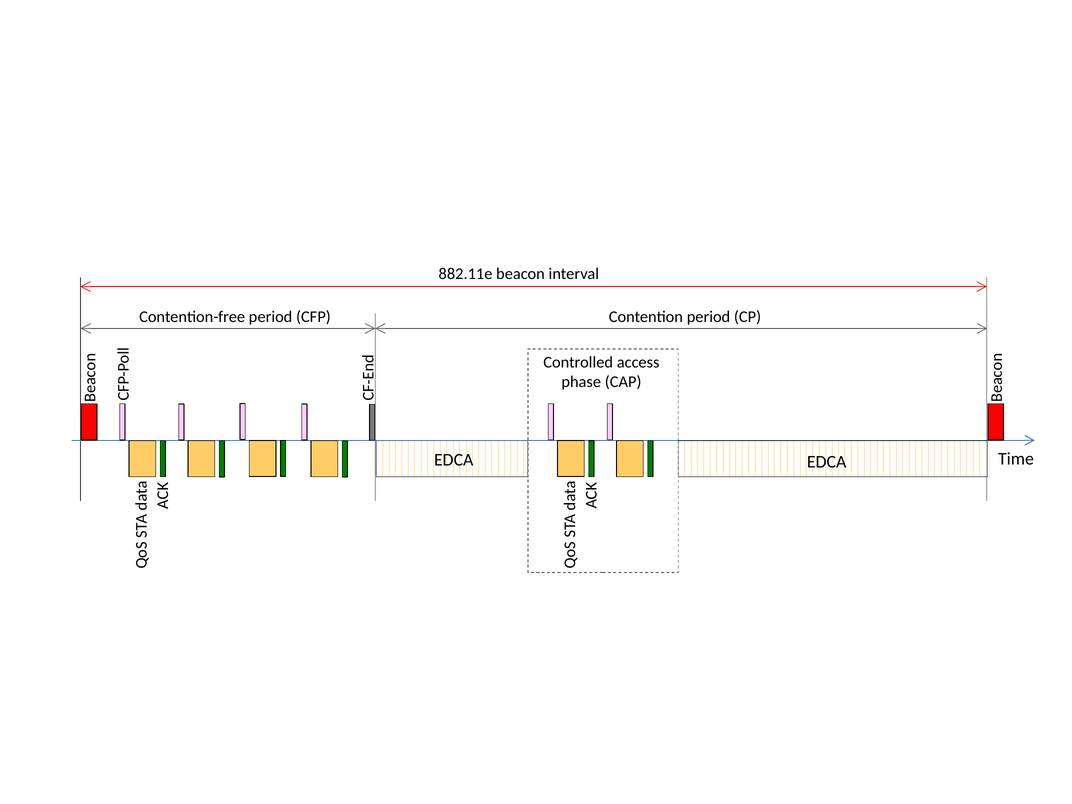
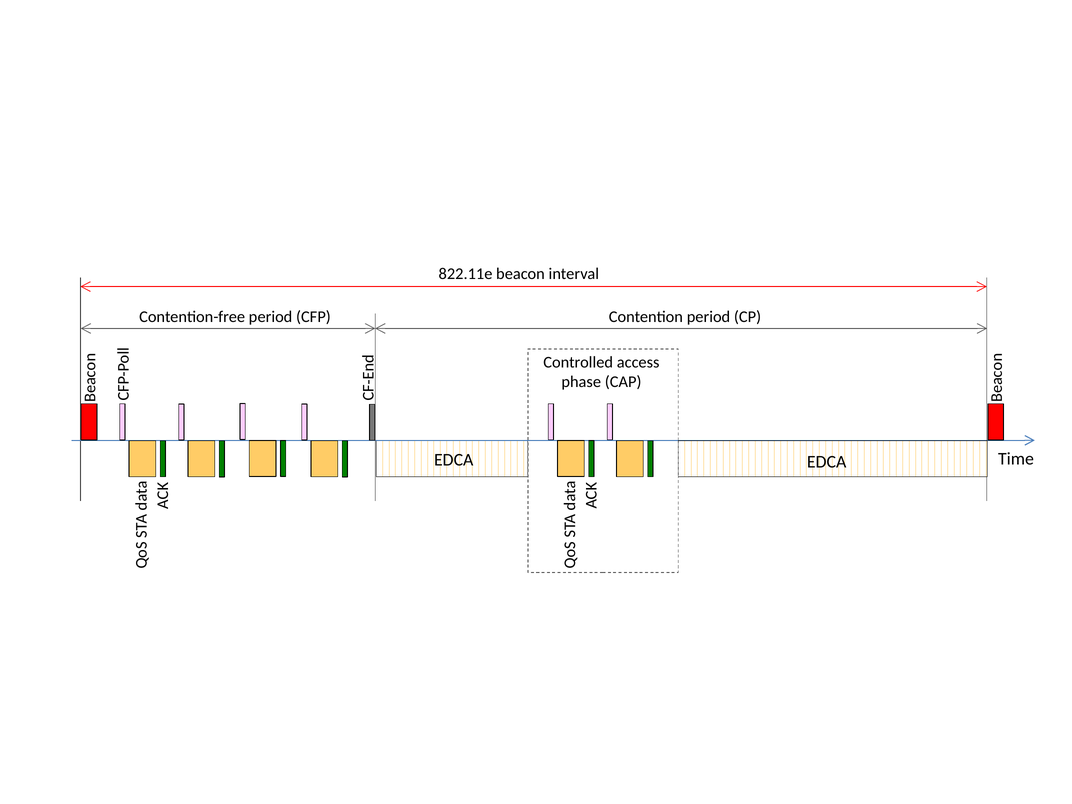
882.11e: 882.11e -> 822.11e
